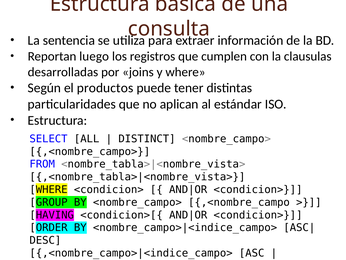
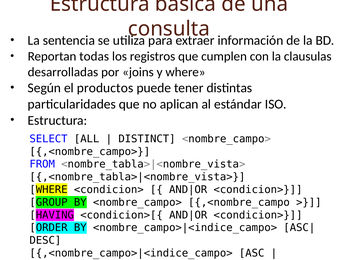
luego: luego -> todas
